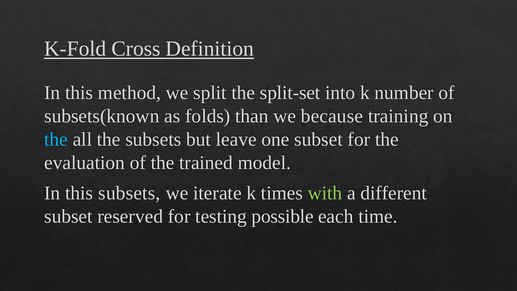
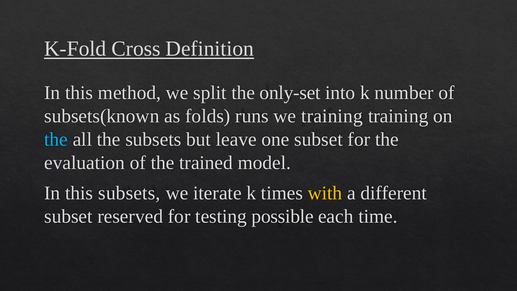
split-set: split-set -> only-set
than: than -> runs
we because: because -> training
with colour: light green -> yellow
